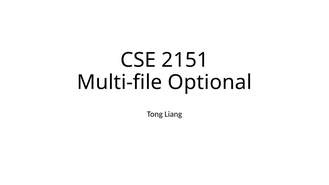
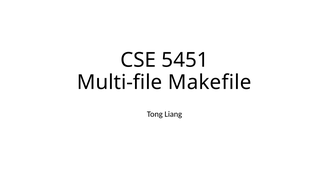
2151: 2151 -> 5451
Optional: Optional -> Makefile
